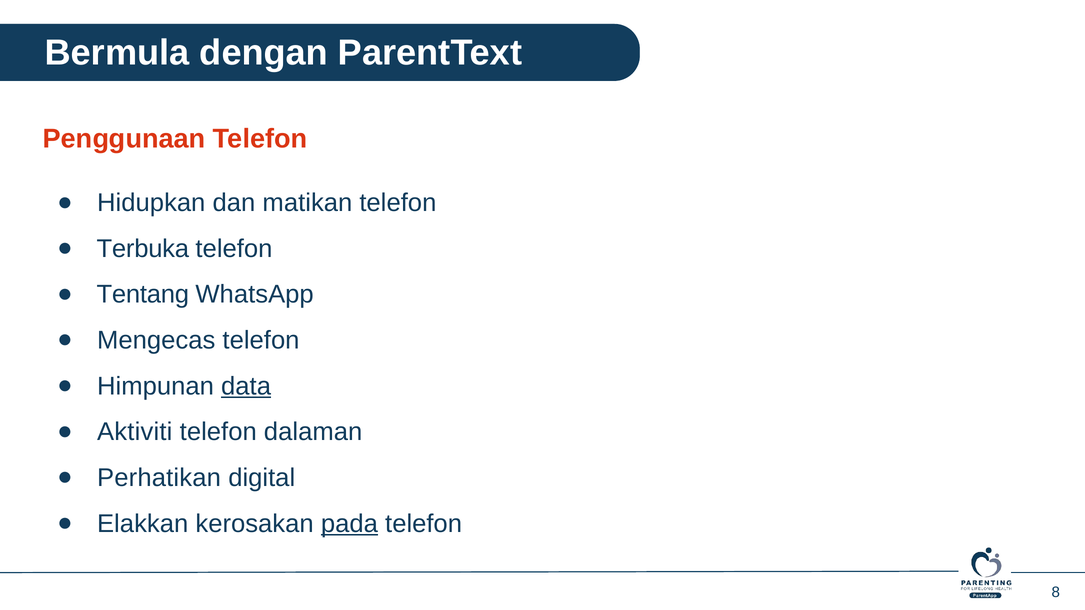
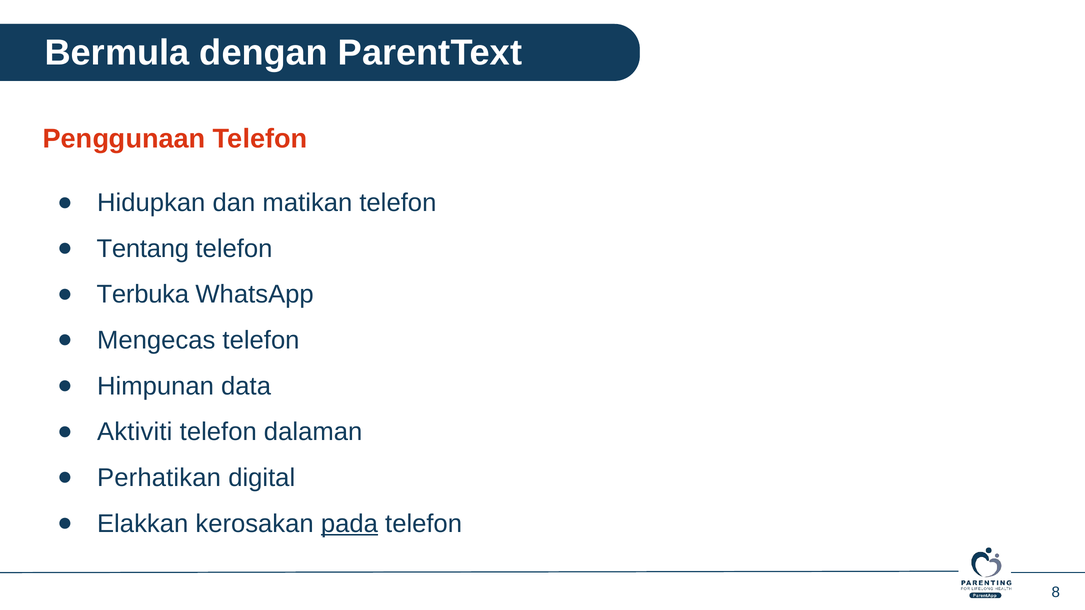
Terbuka: Terbuka -> Tentang
Tentang: Tentang -> Terbuka
data underline: present -> none
